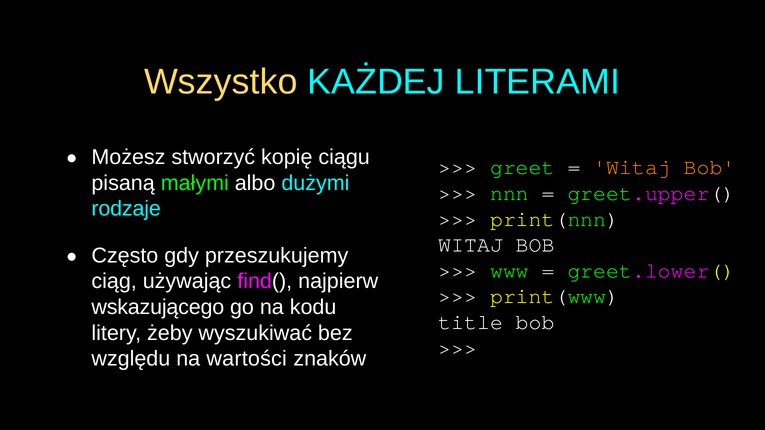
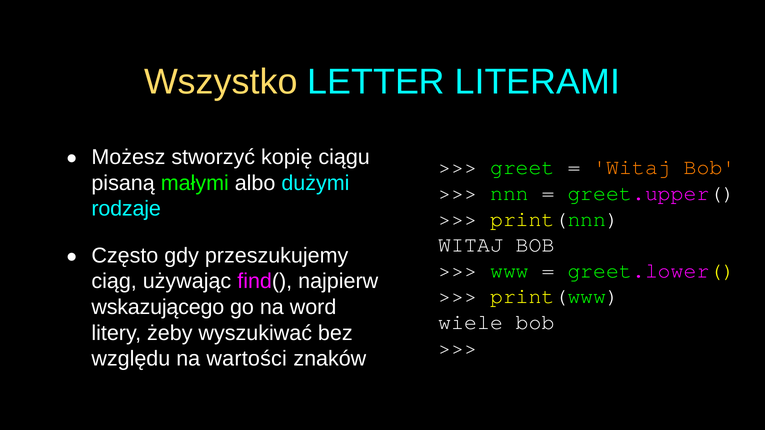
KAŻDEJ: KAŻDEJ -> LETTER
kodu: kodu -> word
title: title -> wiele
